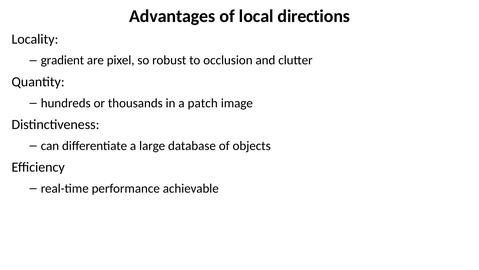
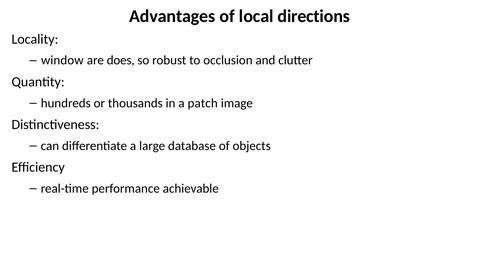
gradient: gradient -> window
pixel: pixel -> does
